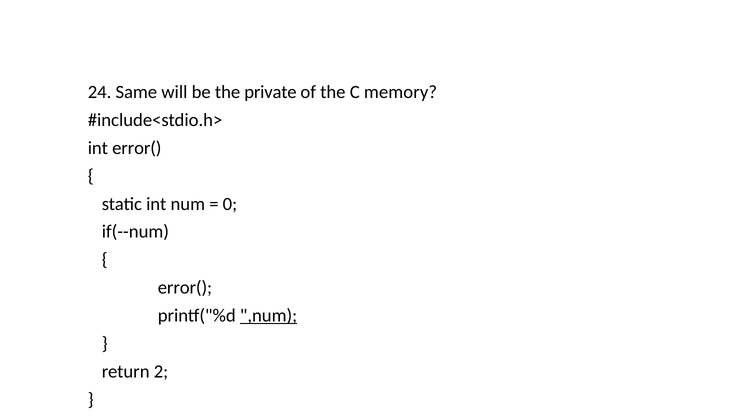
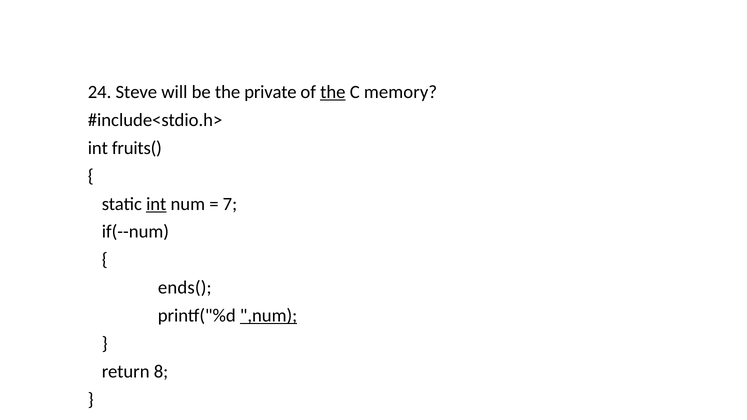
Same: Same -> Steve
the at (333, 92) underline: none -> present
int error(: error( -> fruits(
int at (156, 204) underline: none -> present
0 at (230, 204): 0 -> 7
error( at (185, 288): error( -> ends(
return 2: 2 -> 8
